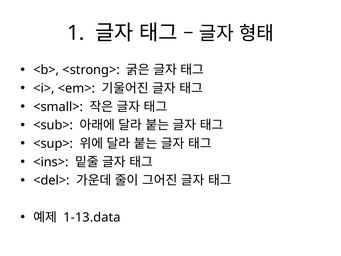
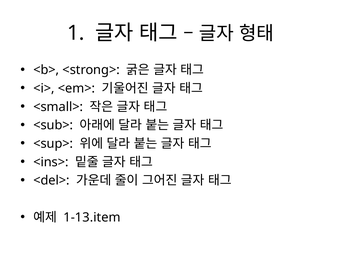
1-13.data: 1-13.data -> 1-13.item
